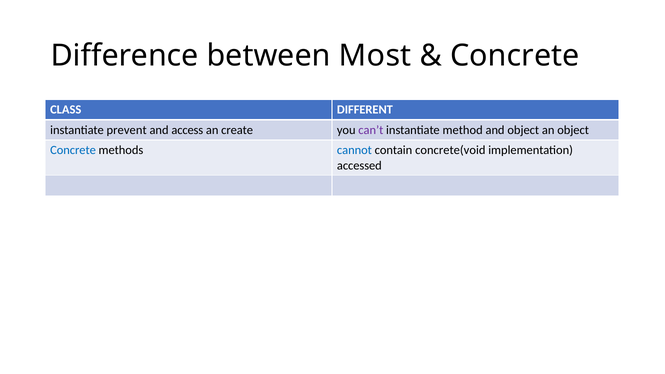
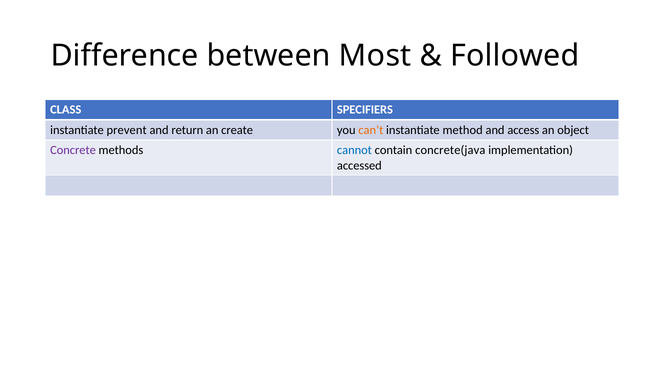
Concrete at (515, 56): Concrete -> Followed
DIFFERENT: DIFFERENT -> SPECIFIERS
access: access -> return
can’t colour: purple -> orange
and object: object -> access
Concrete at (73, 150) colour: blue -> purple
concrete(void: concrete(void -> concrete(java
